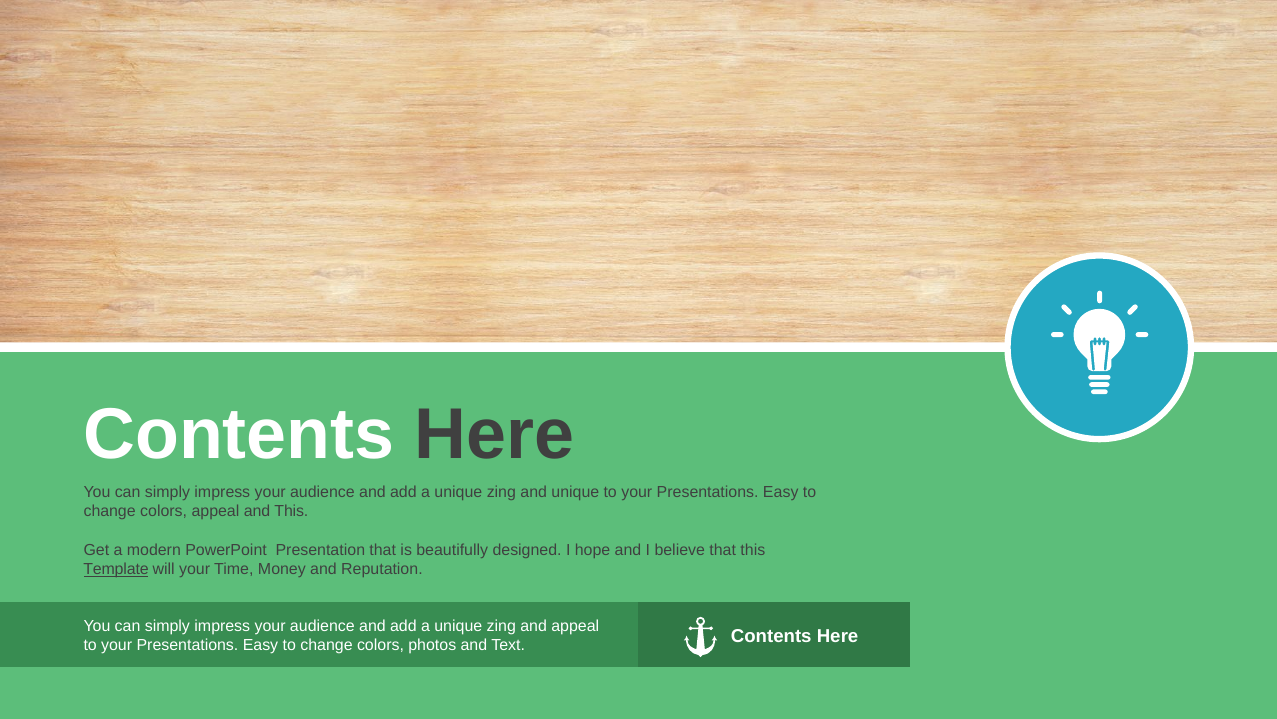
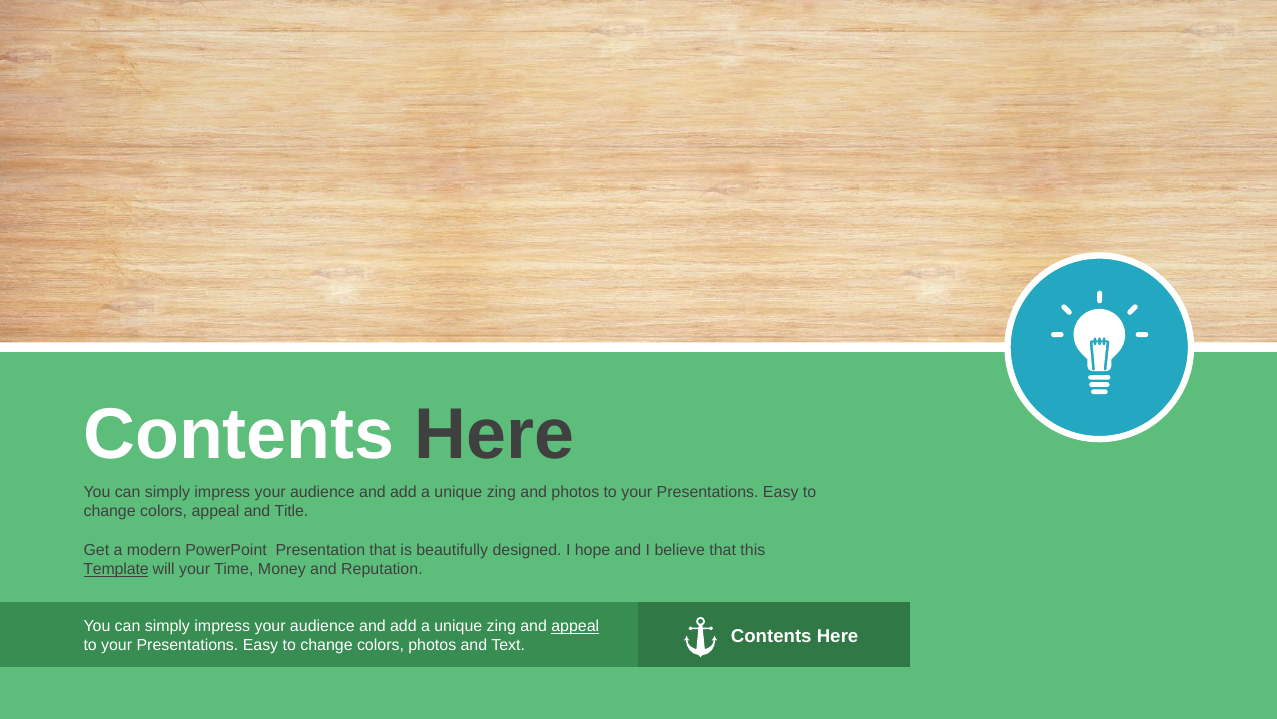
and unique: unique -> photos
and This: This -> Title
appeal at (575, 626) underline: none -> present
